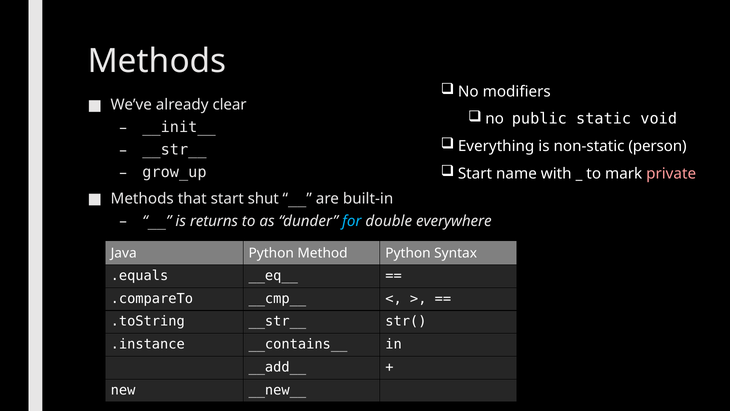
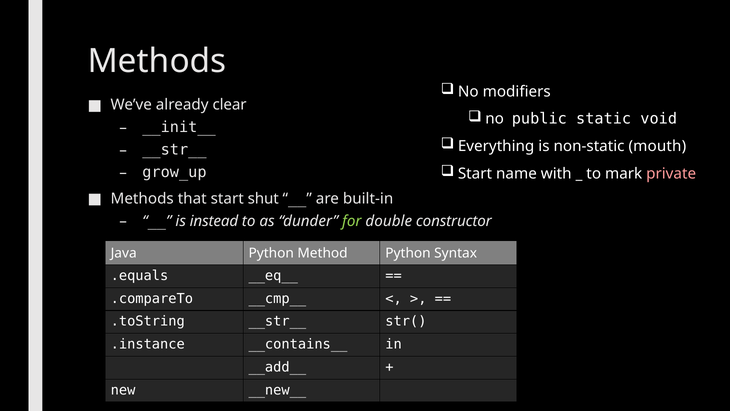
person: person -> mouth
returns: returns -> instead
for colour: light blue -> light green
everywhere: everywhere -> constructor
